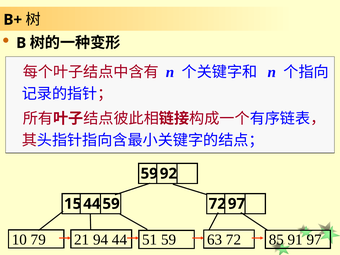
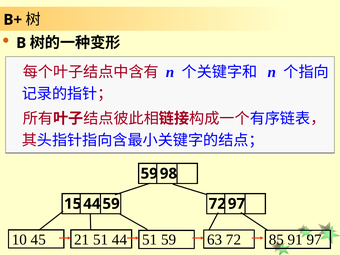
92: 92 -> 98
79: 79 -> 45
21 94: 94 -> 51
